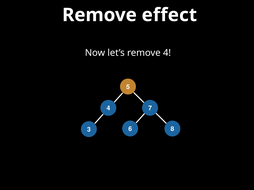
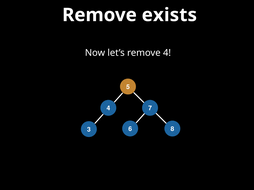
effect: effect -> exists
